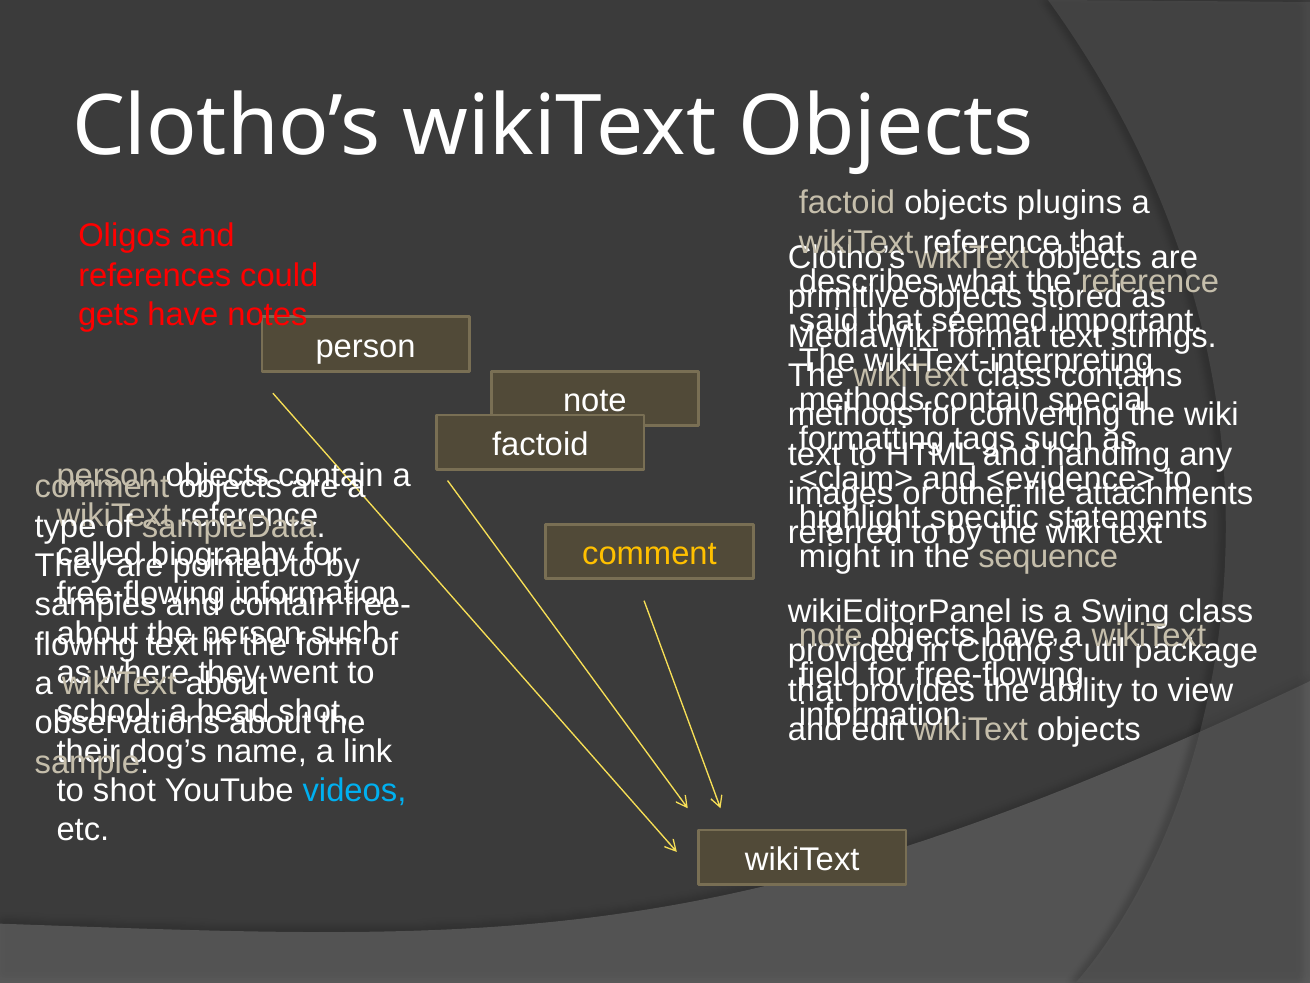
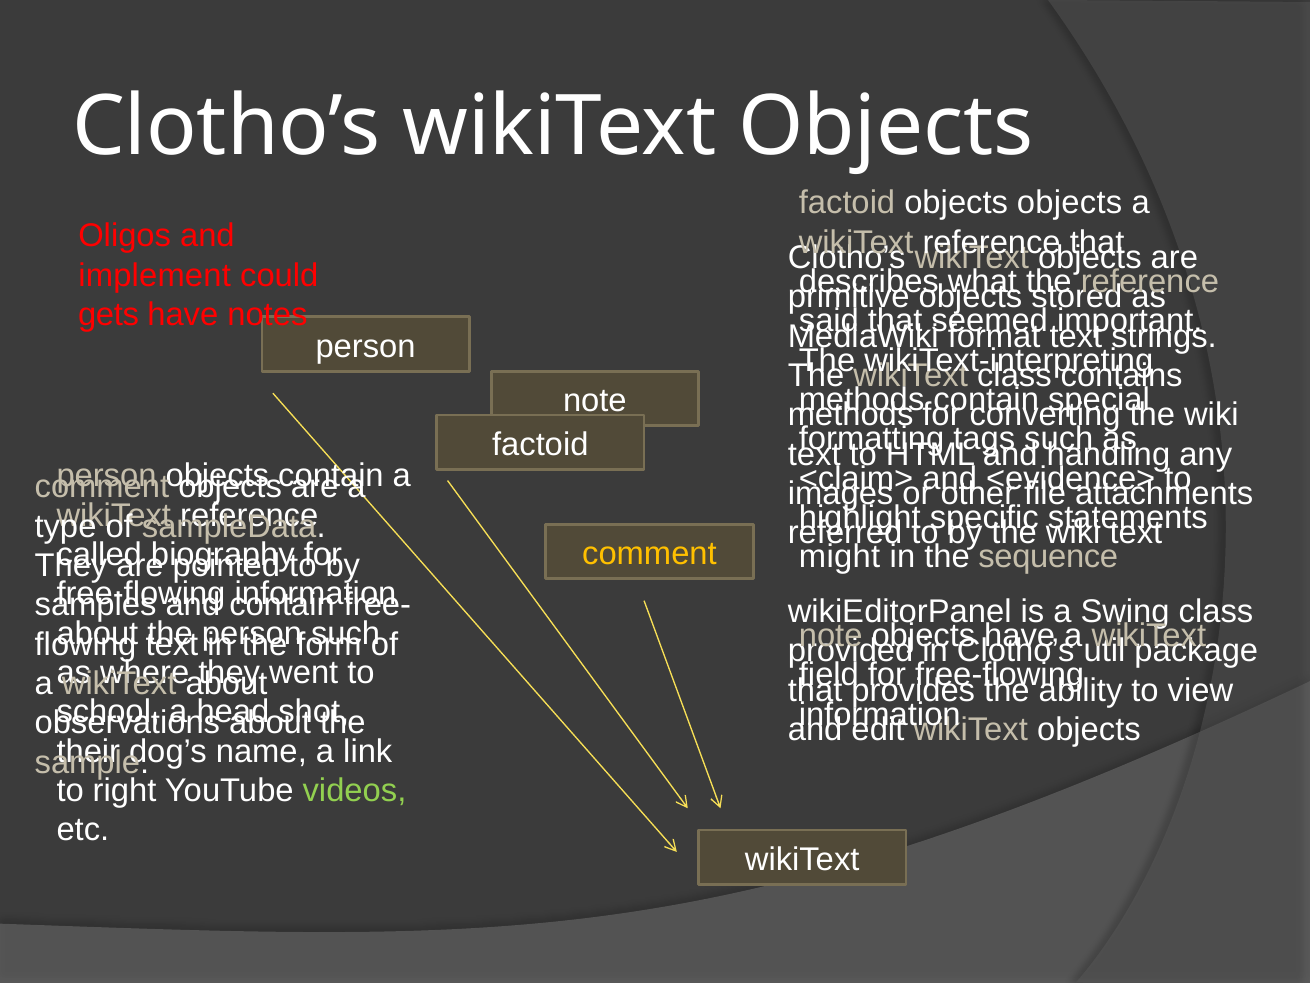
objects plugins: plugins -> objects
references: references -> implement
to shot: shot -> right
videos colour: light blue -> light green
